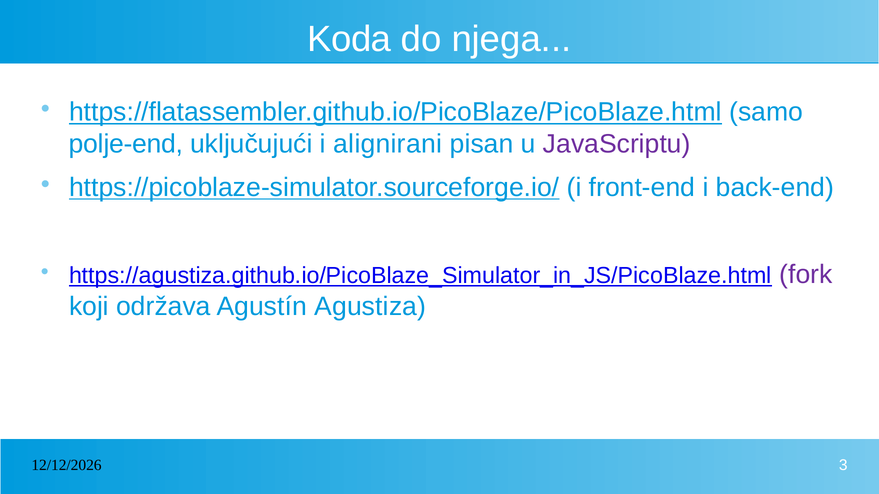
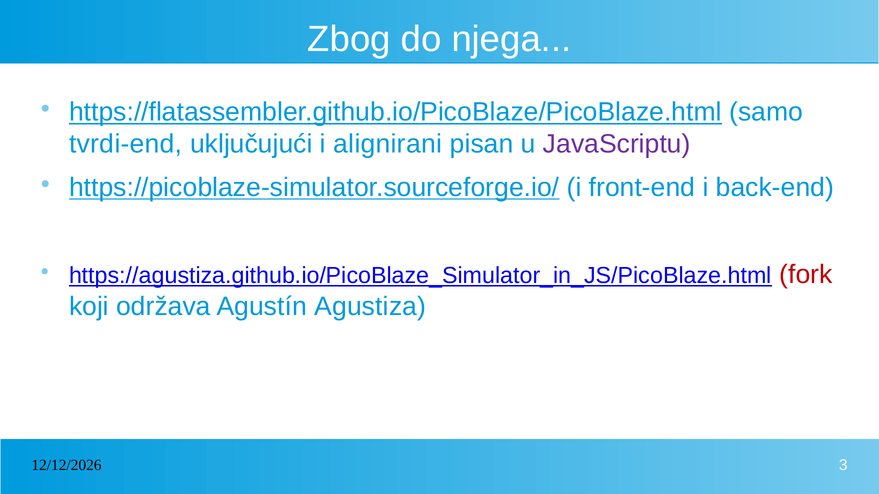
Koda: Koda -> Zbog
polje-end: polje-end -> tvrdi-end
fork colour: purple -> red
